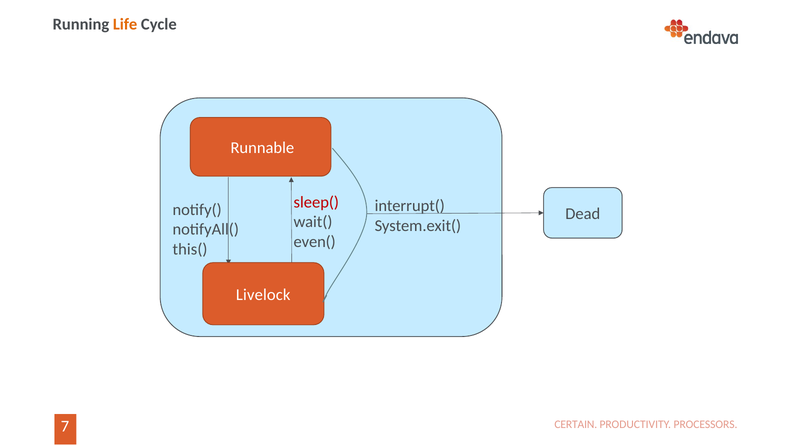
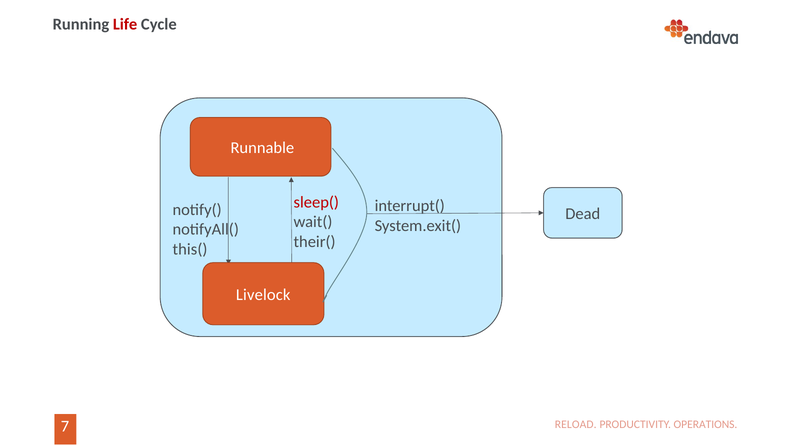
Life colour: orange -> red
even(: even( -> their(
CERTAIN: CERTAIN -> RELOAD
PROCESSORS: PROCESSORS -> OPERATIONS
